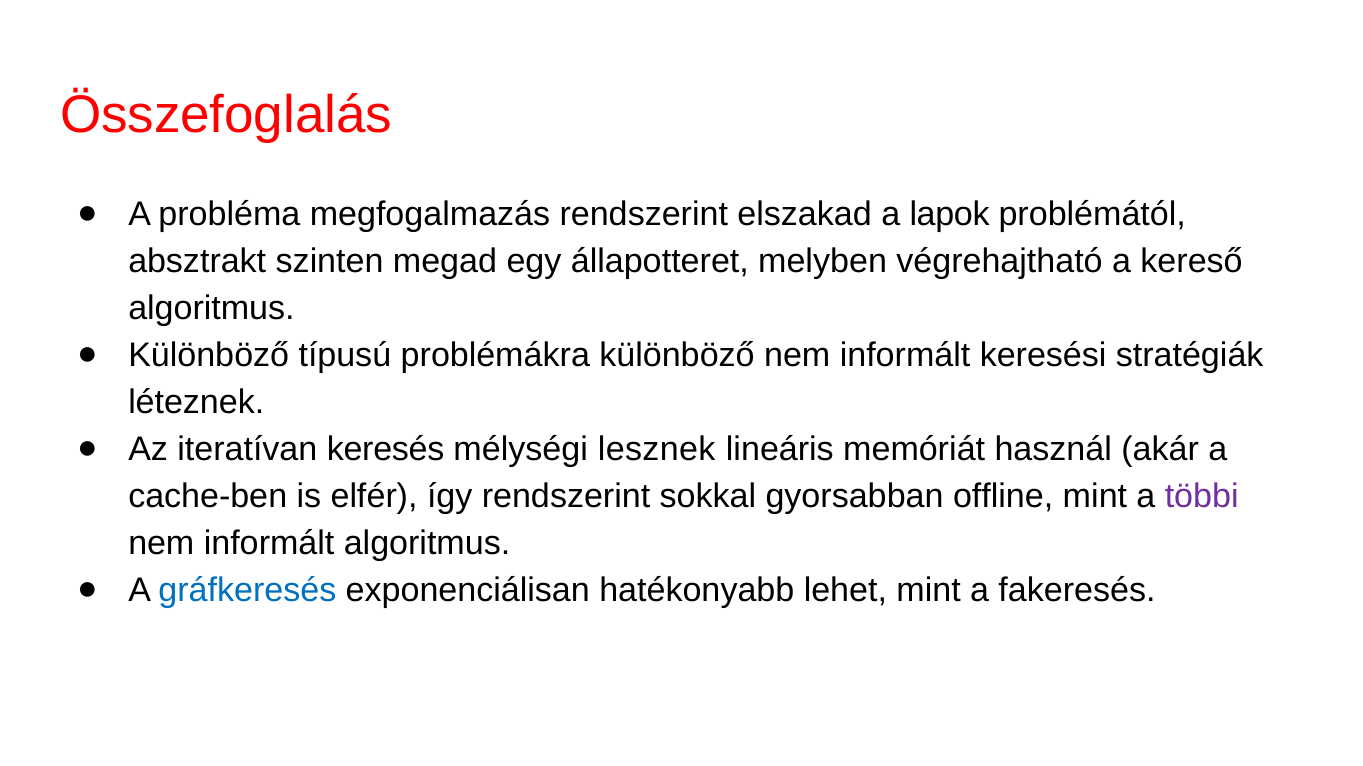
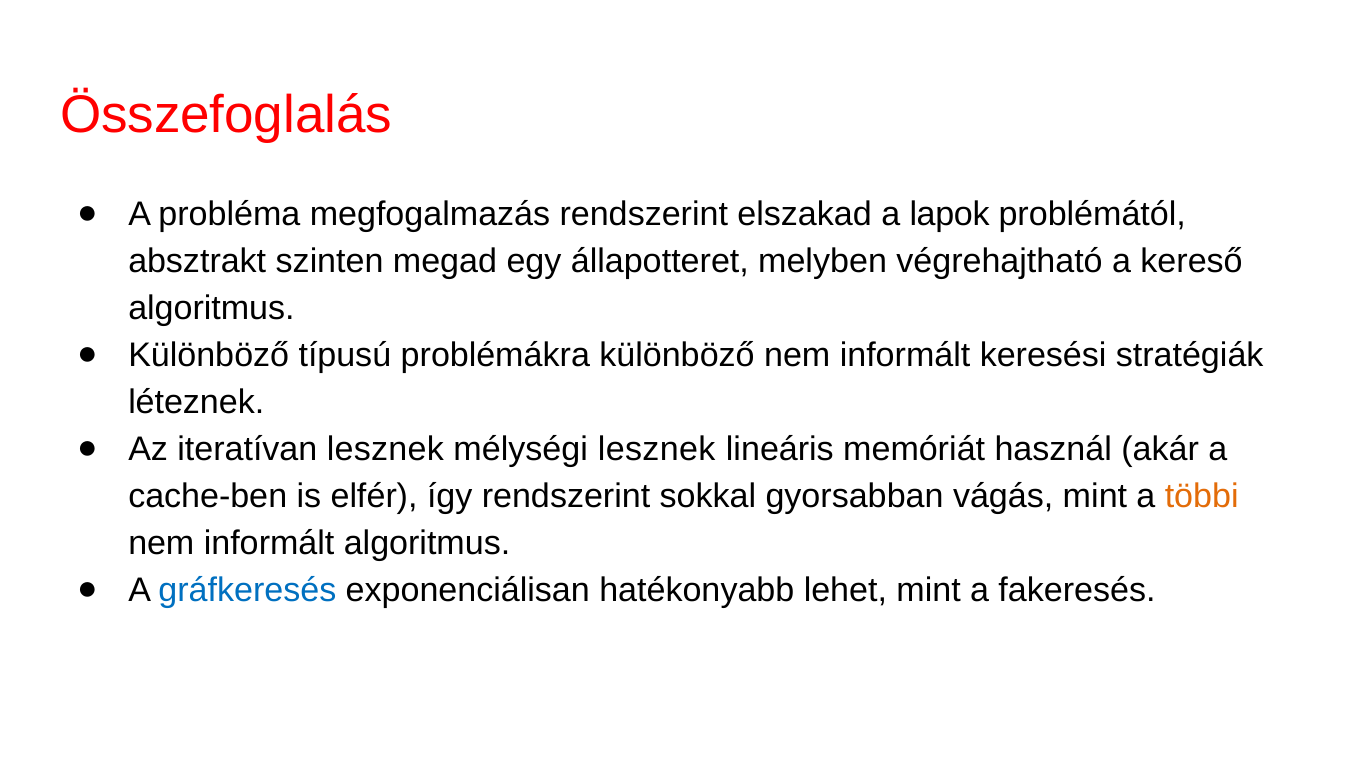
iteratívan keresés: keresés -> lesznek
offline: offline -> vágás
többi colour: purple -> orange
